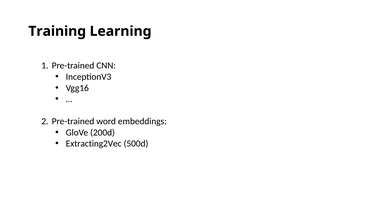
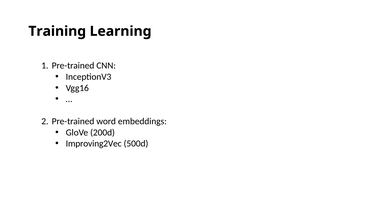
Extracting2Vec: Extracting2Vec -> Improving2Vec
